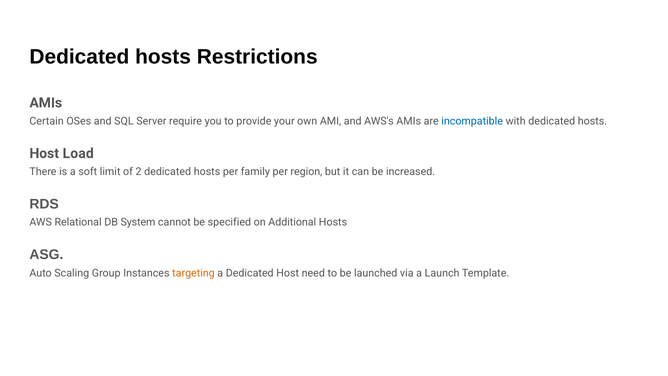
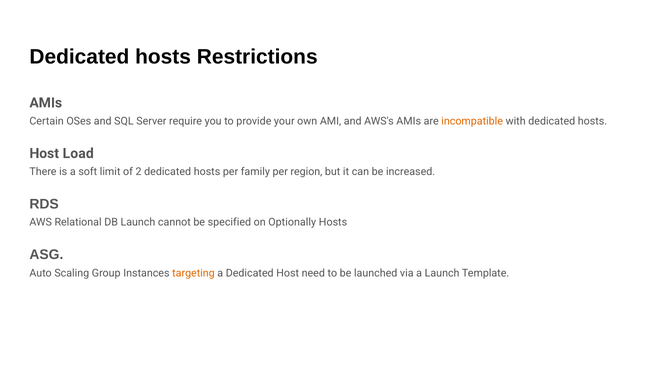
incompatible colour: blue -> orange
DB System: System -> Launch
Additional: Additional -> Optionally
